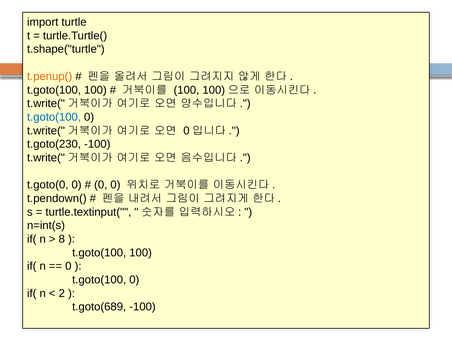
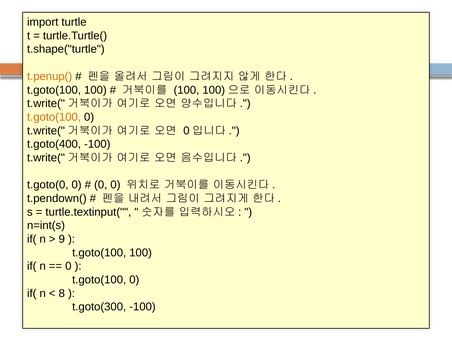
t.goto(100 at (54, 117) colour: blue -> orange
t.goto(230: t.goto(230 -> t.goto(400
8: 8 -> 9
2: 2 -> 8
t.goto(689: t.goto(689 -> t.goto(300
